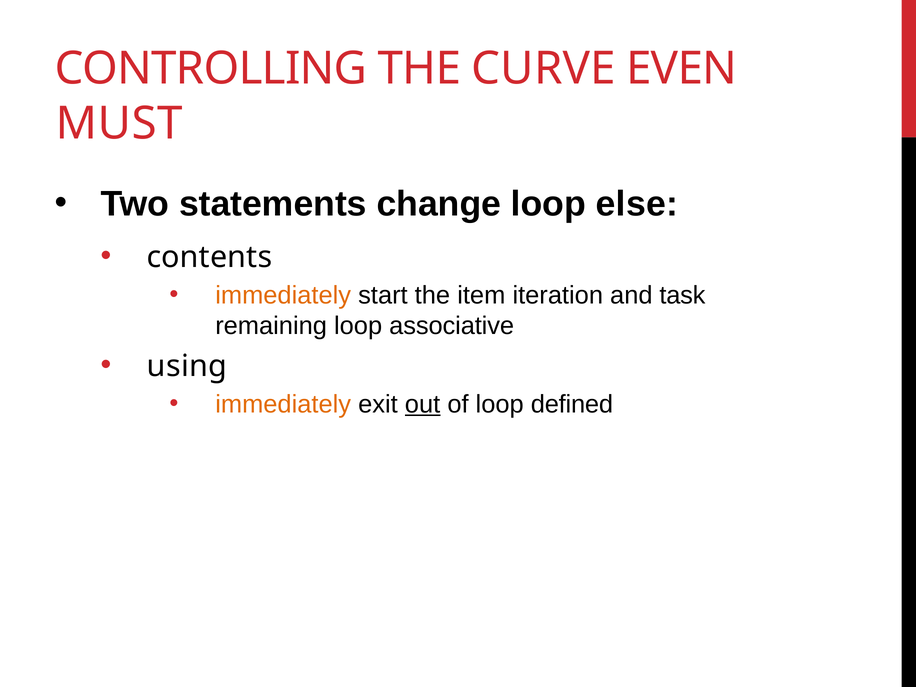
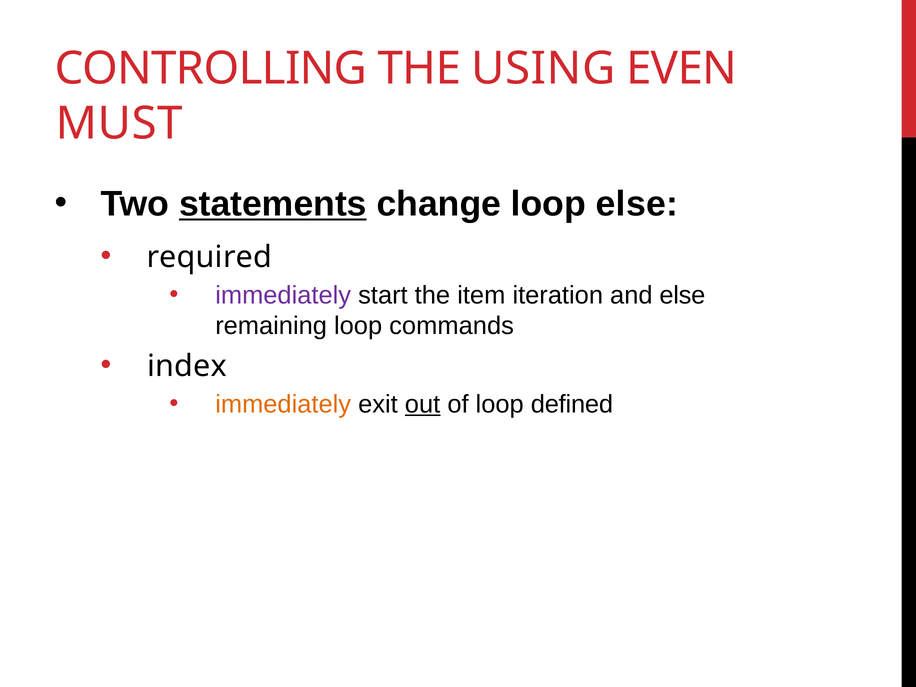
CURVE: CURVE -> USING
statements underline: none -> present
contents: contents -> required
immediately at (283, 295) colour: orange -> purple
and task: task -> else
associative: associative -> commands
using: using -> index
